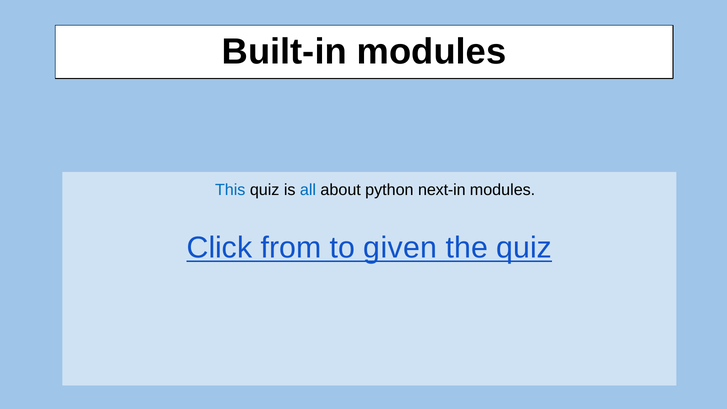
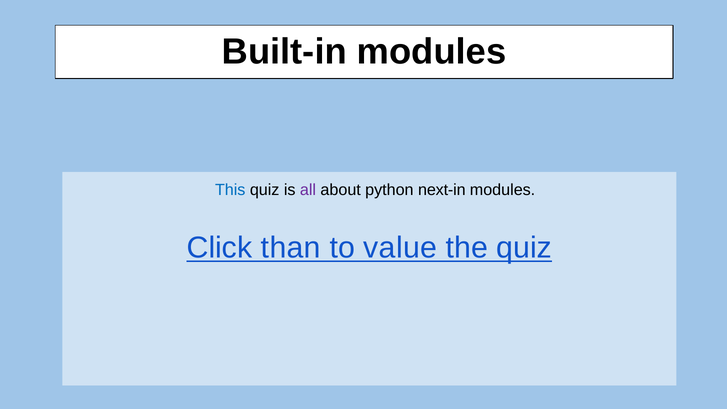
all colour: blue -> purple
from: from -> than
given: given -> value
